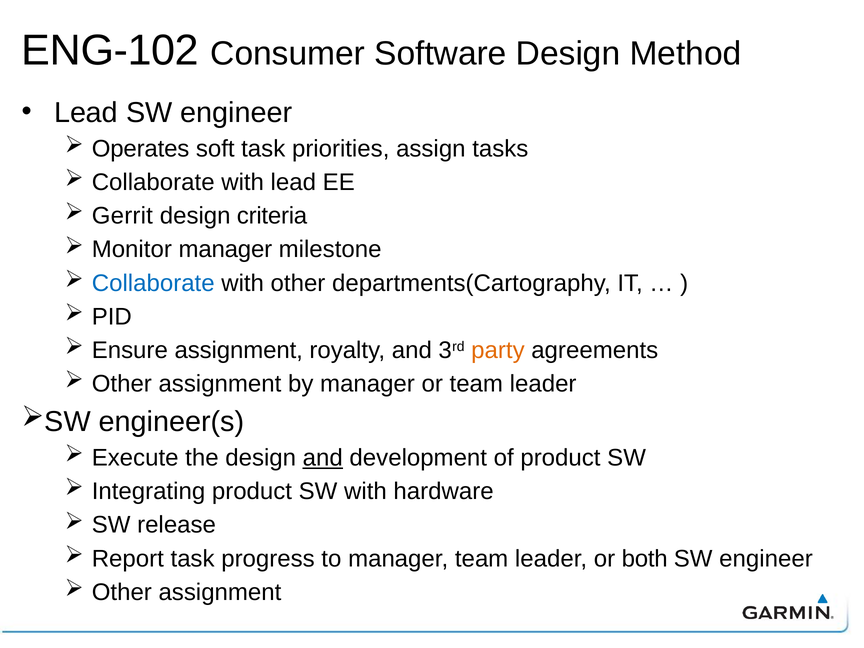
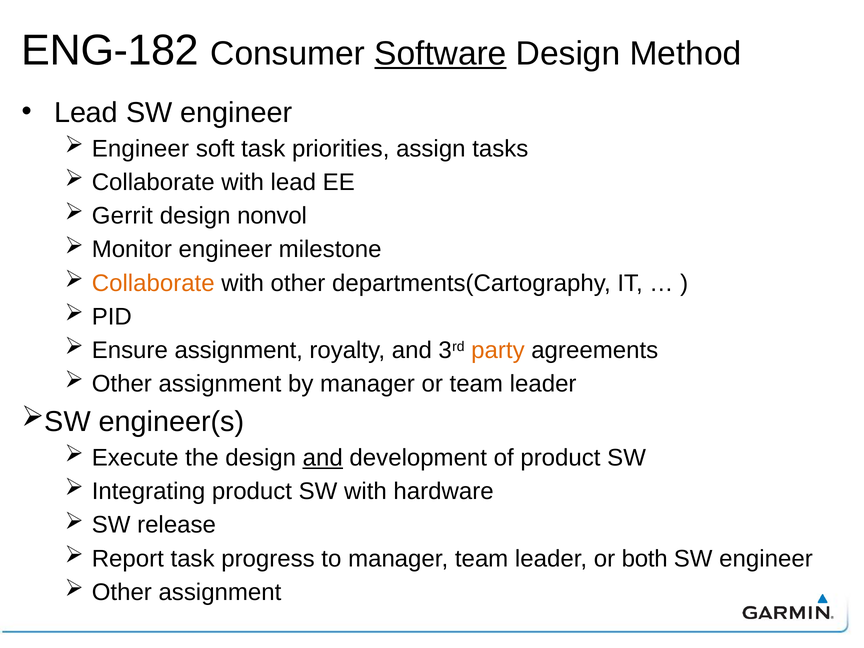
ENG-102: ENG-102 -> ENG-182
Software underline: none -> present
Operates at (141, 149): Operates -> Engineer
criteria: criteria -> nonvol
Monitor manager: manager -> engineer
Collaborate at (153, 283) colour: blue -> orange
